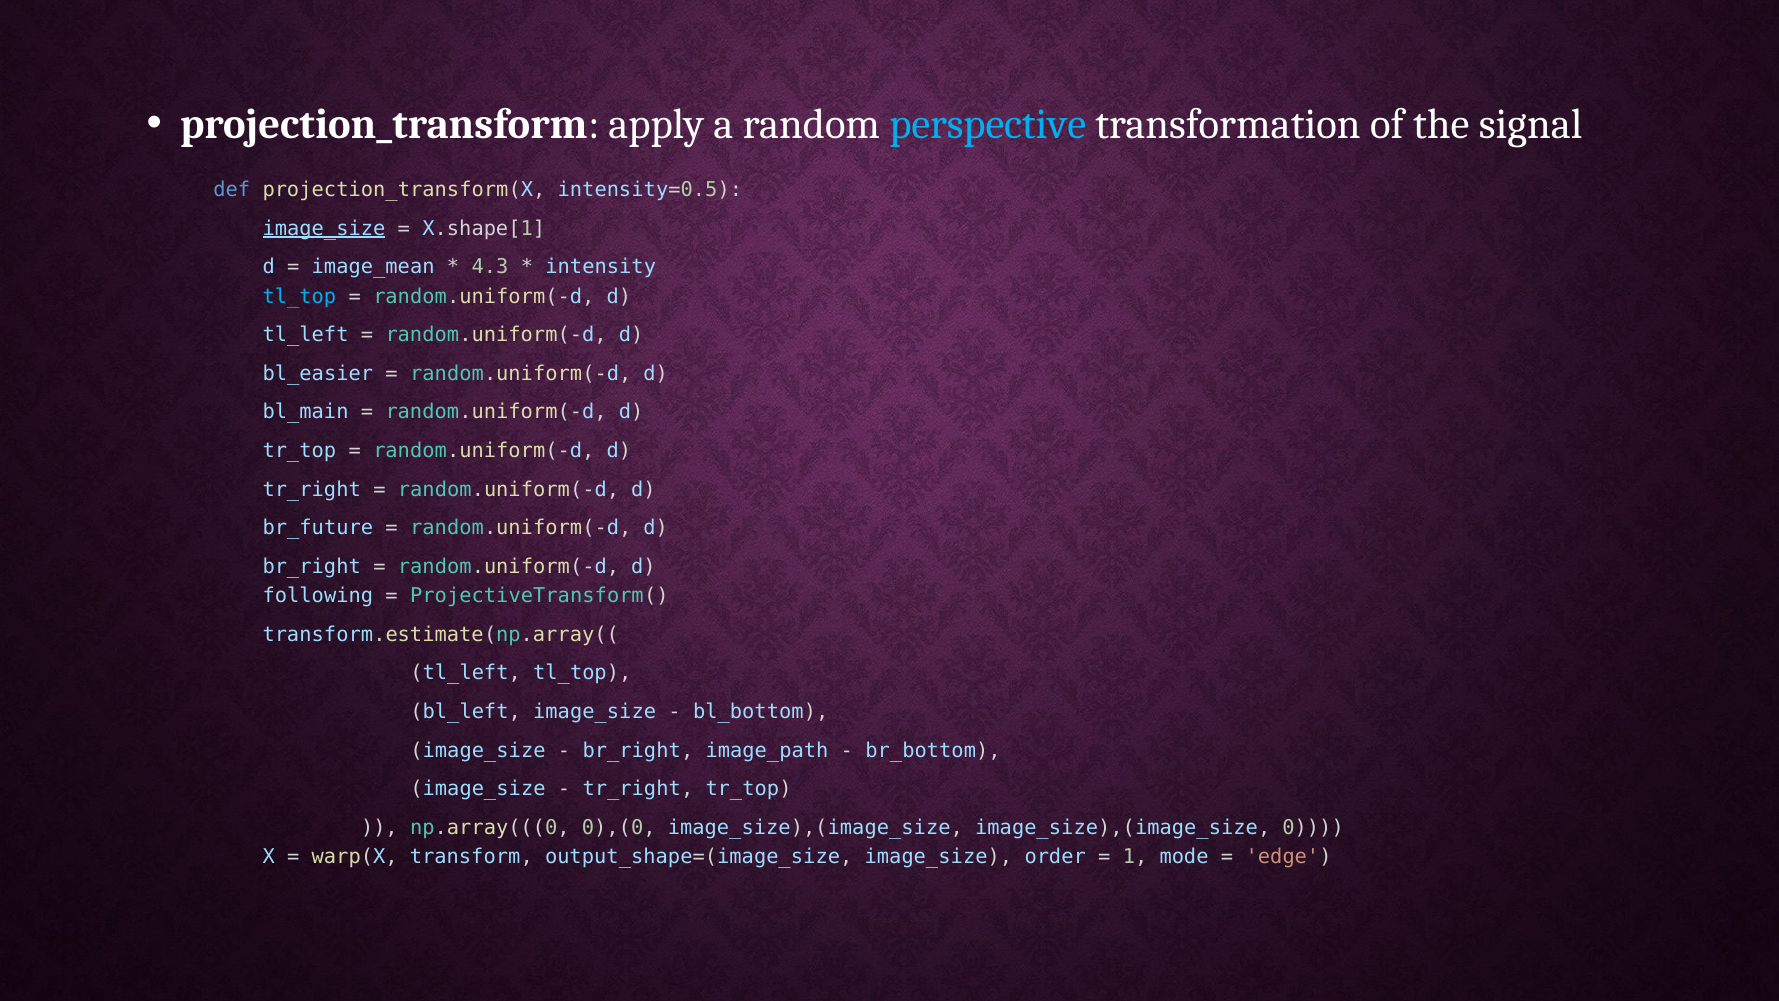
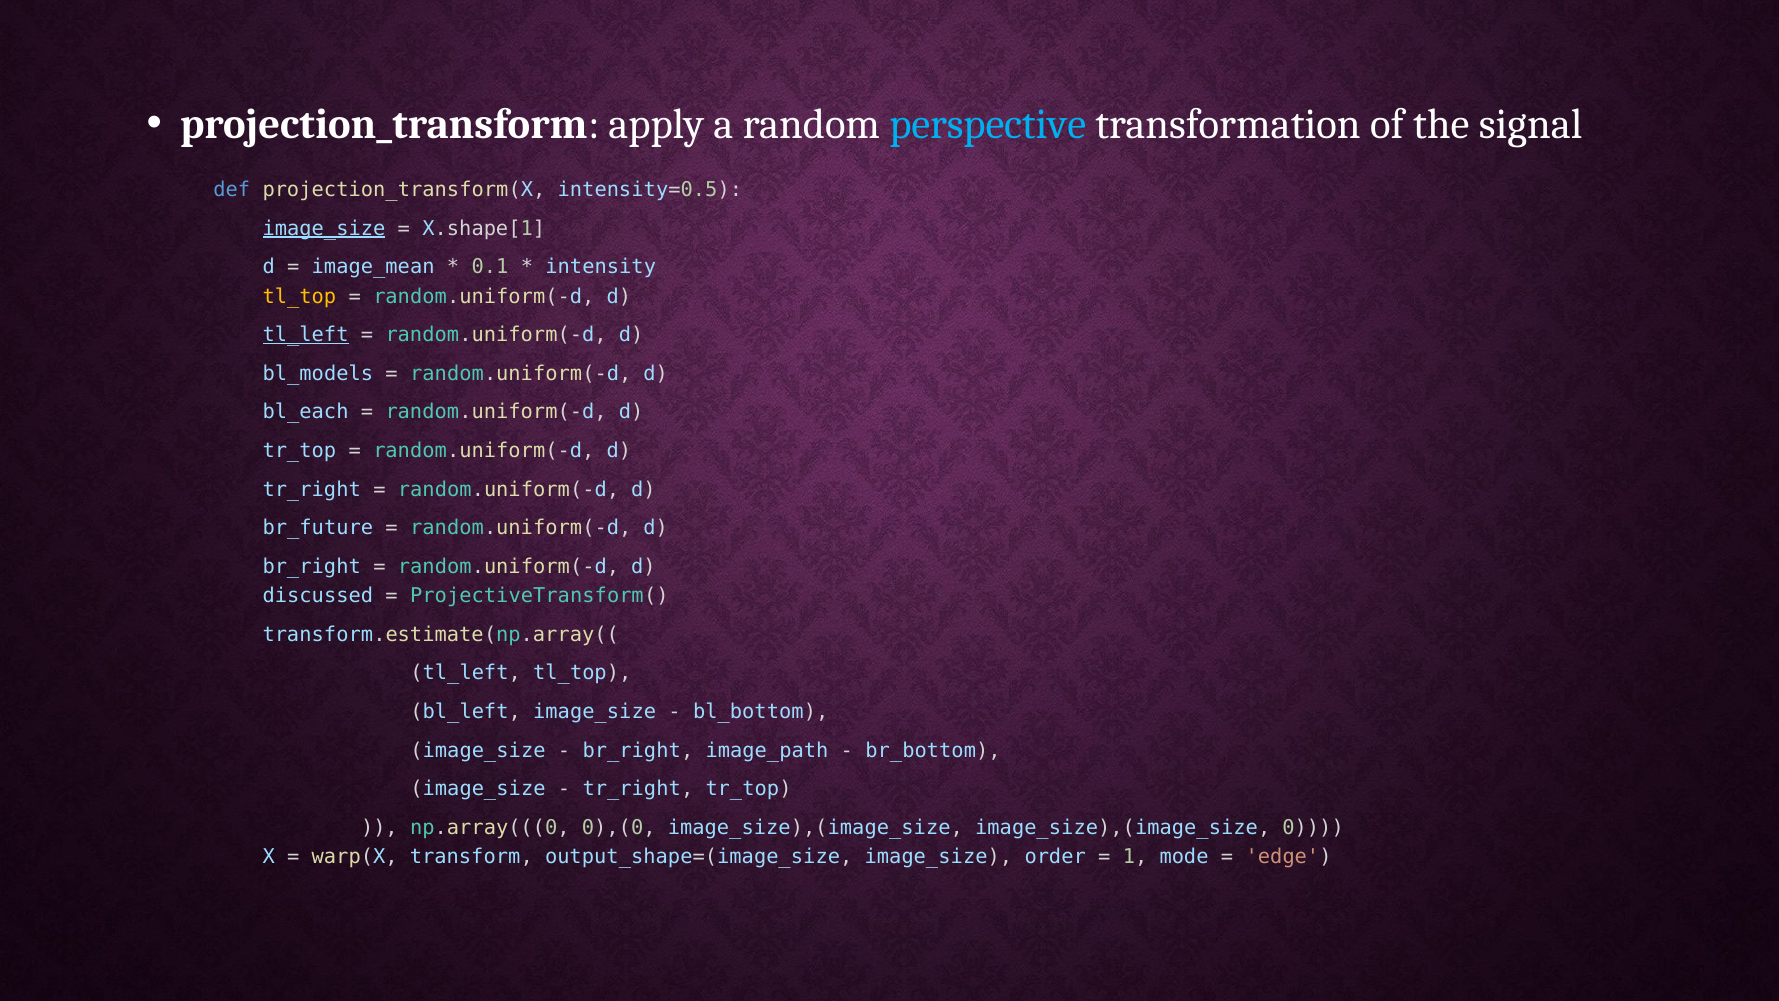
4.3: 4.3 -> 0.1
tl_top at (299, 296) colour: light blue -> yellow
tl_left at (306, 335) underline: none -> present
bl_easier: bl_easier -> bl_models
bl_main: bl_main -> bl_each
following: following -> discussed
